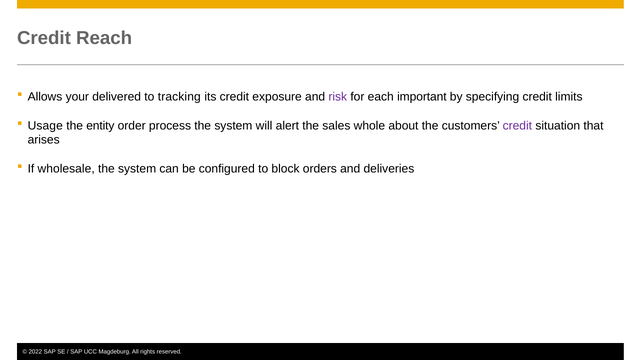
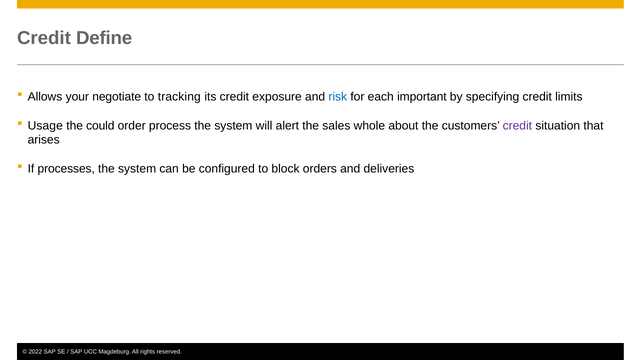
Reach: Reach -> Define
delivered: delivered -> negotiate
risk colour: purple -> blue
entity: entity -> could
wholesale: wholesale -> processes
